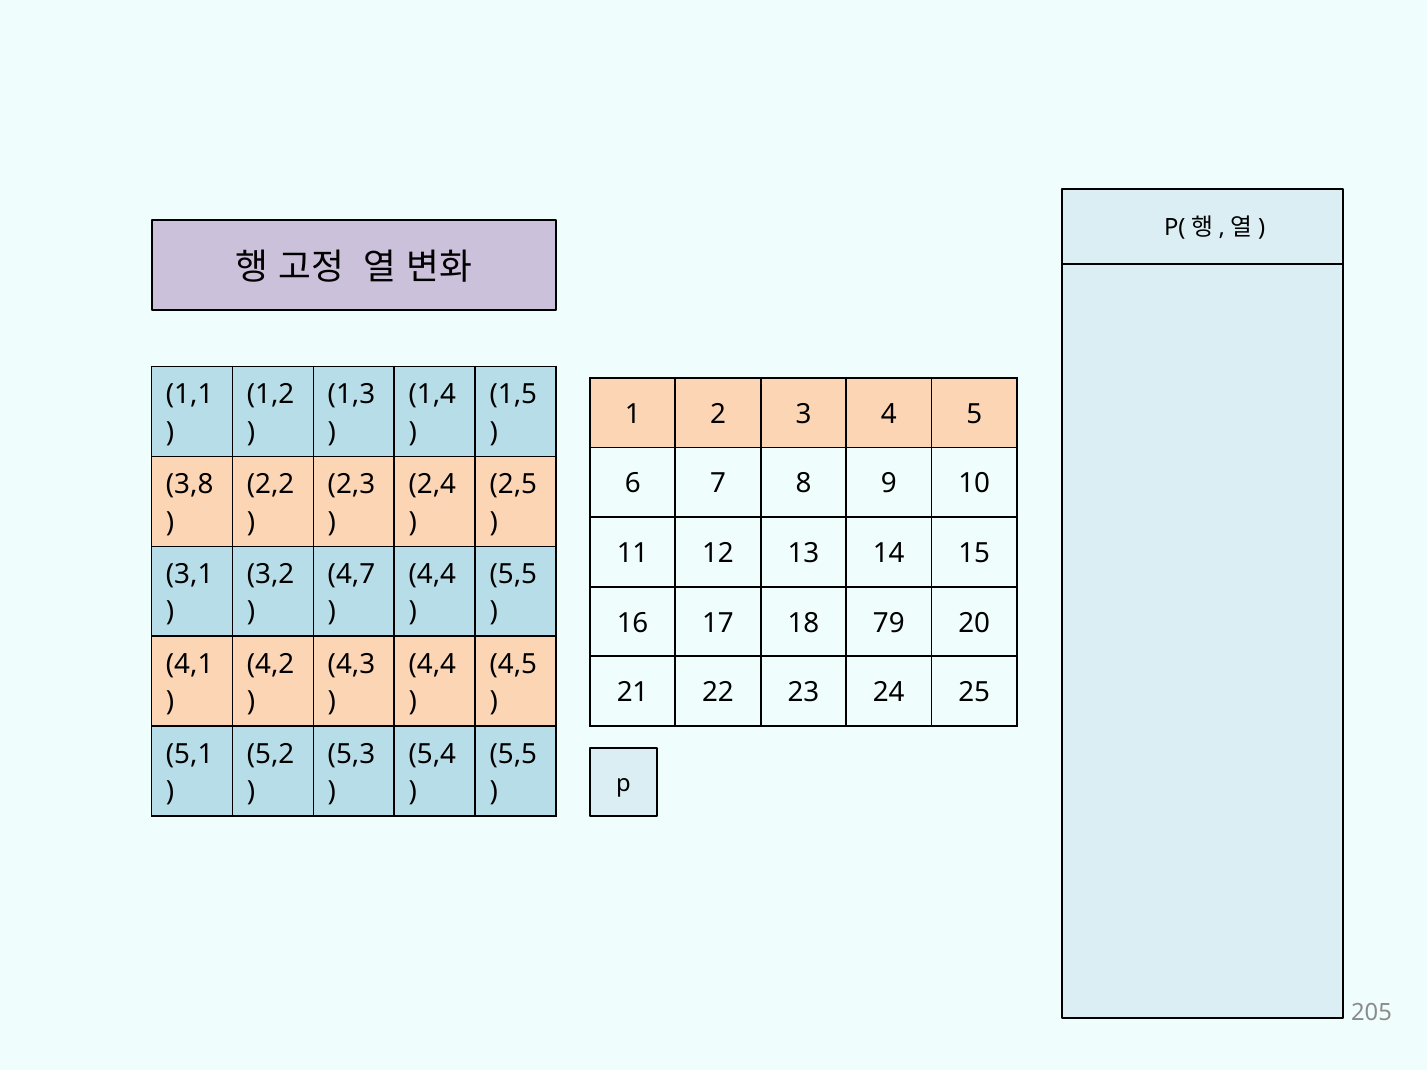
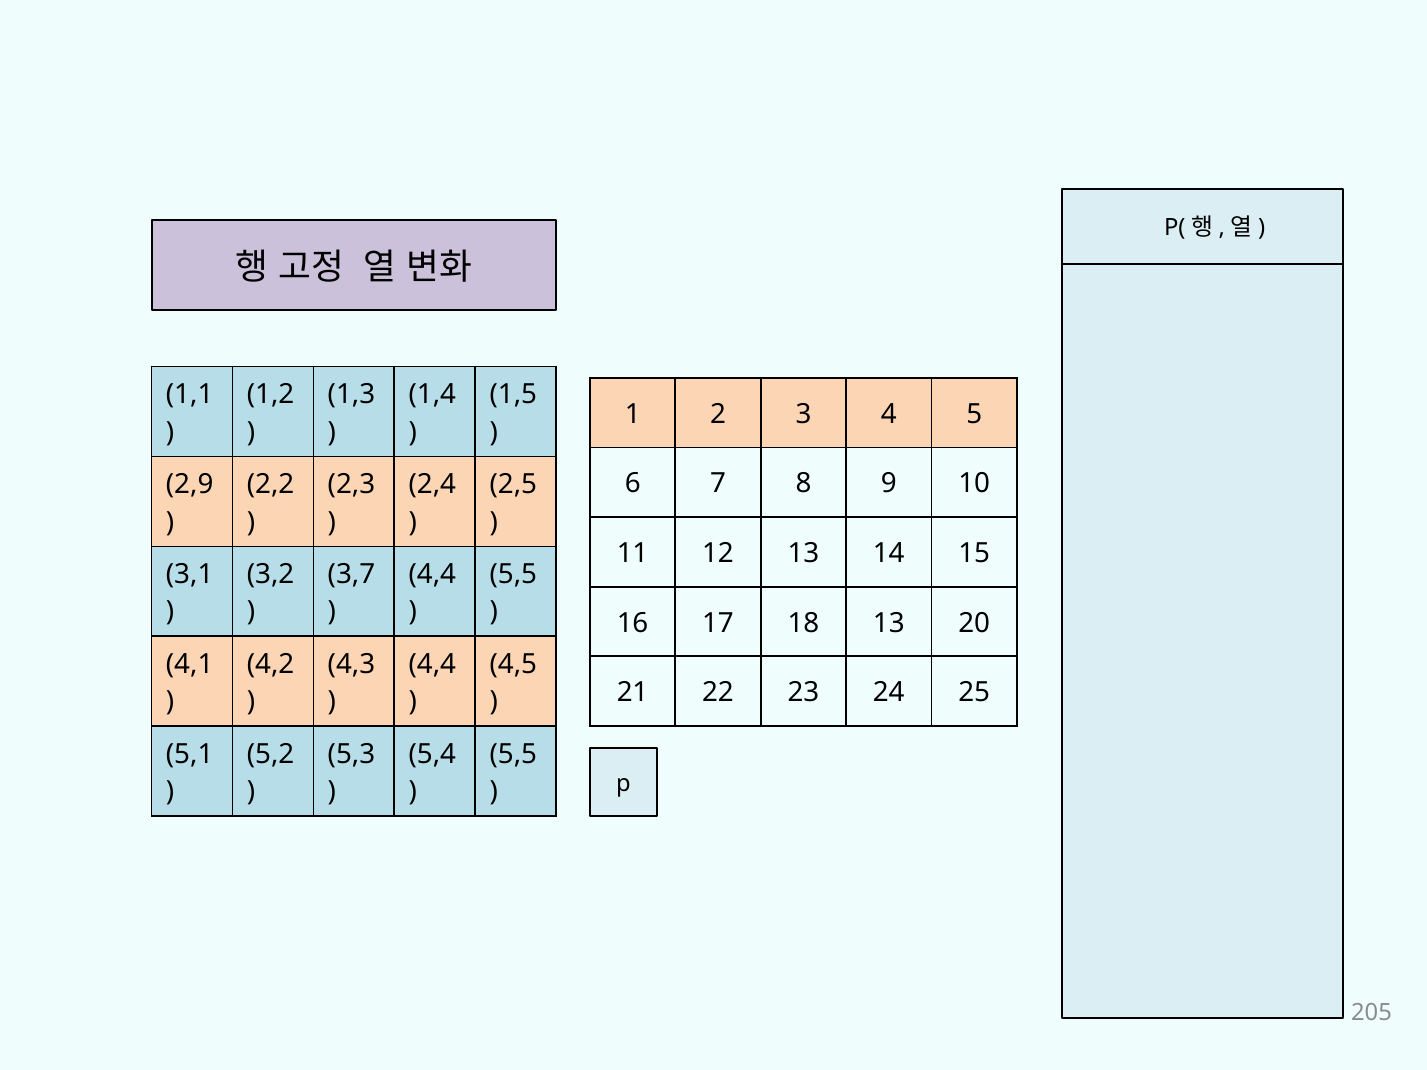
3,8: 3,8 -> 2,9
4,7: 4,7 -> 3,7
18 79: 79 -> 13
